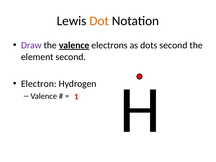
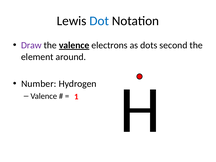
Dot colour: orange -> blue
element second: second -> around
Electron: Electron -> Number
